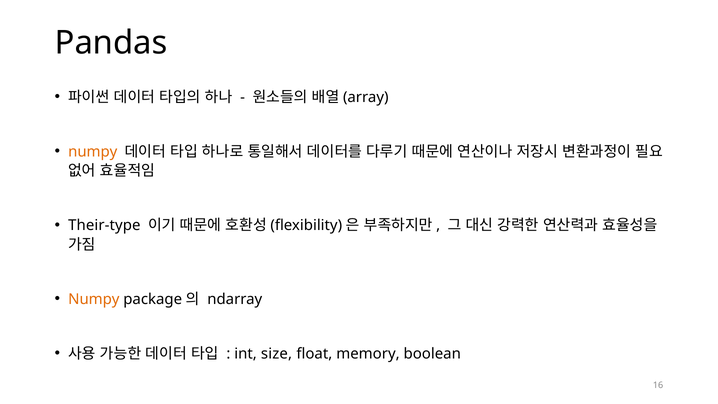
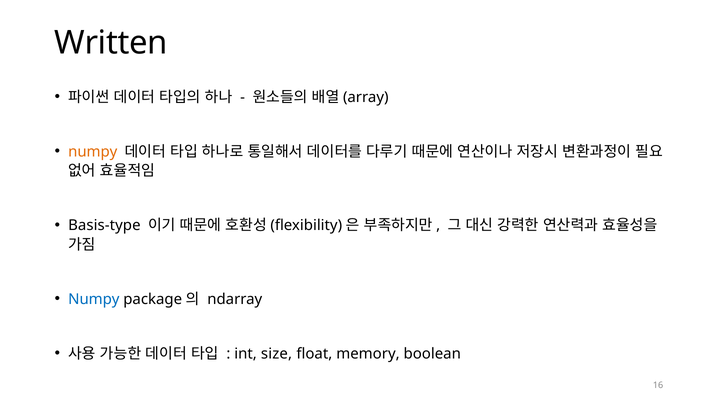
Pandas: Pandas -> Written
Their-type: Their-type -> Basis-type
Numpy at (94, 299) colour: orange -> blue
